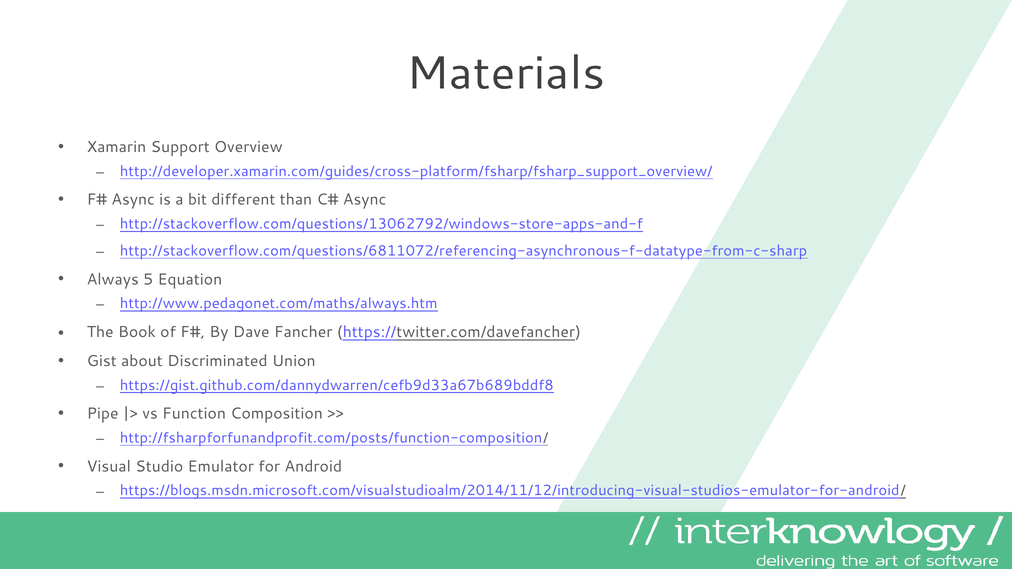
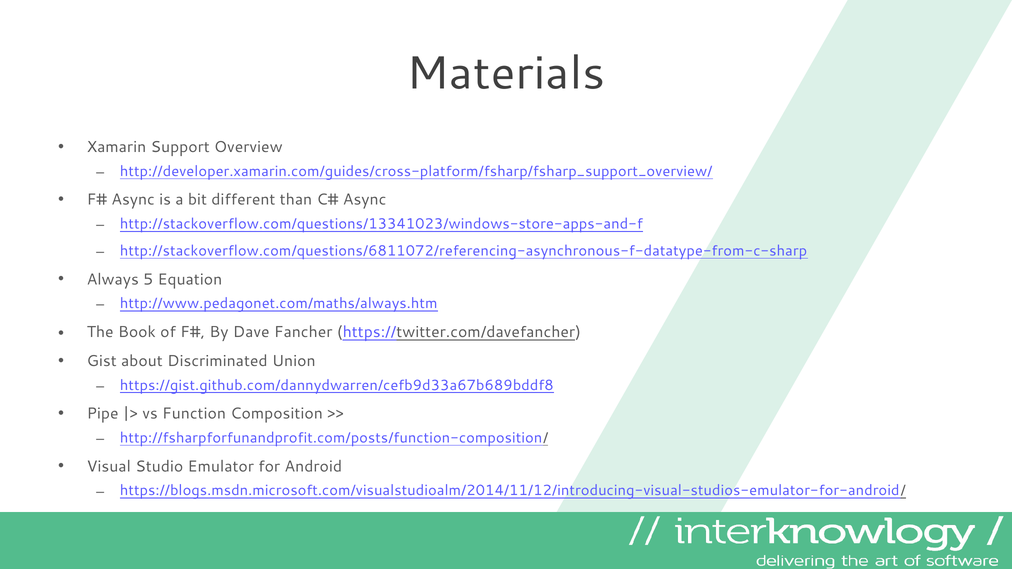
http://stackoverflow.com/questions/13062792/windows-store-apps-and-f: http://stackoverflow.com/questions/13062792/windows-store-apps-and-f -> http://stackoverflow.com/questions/13341023/windows-store-apps-and-f
